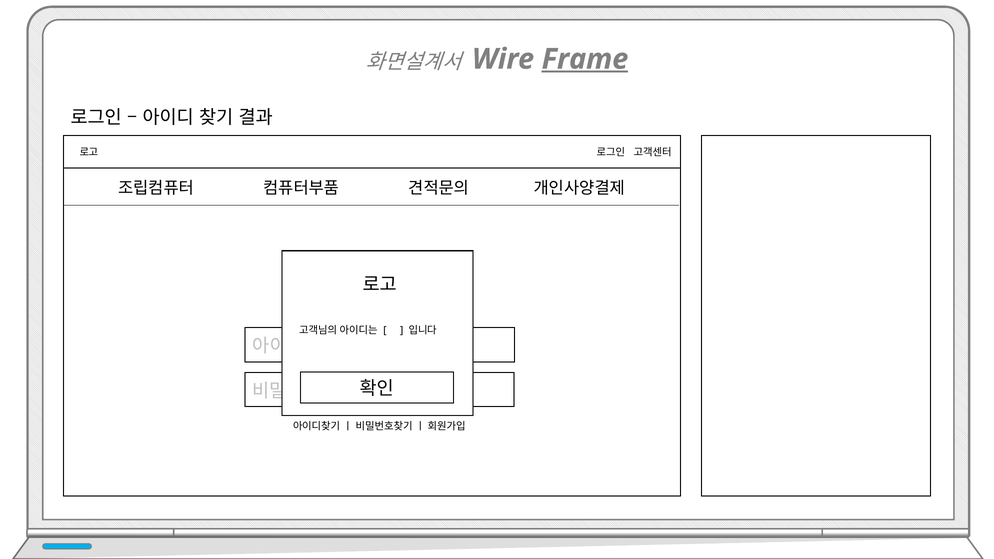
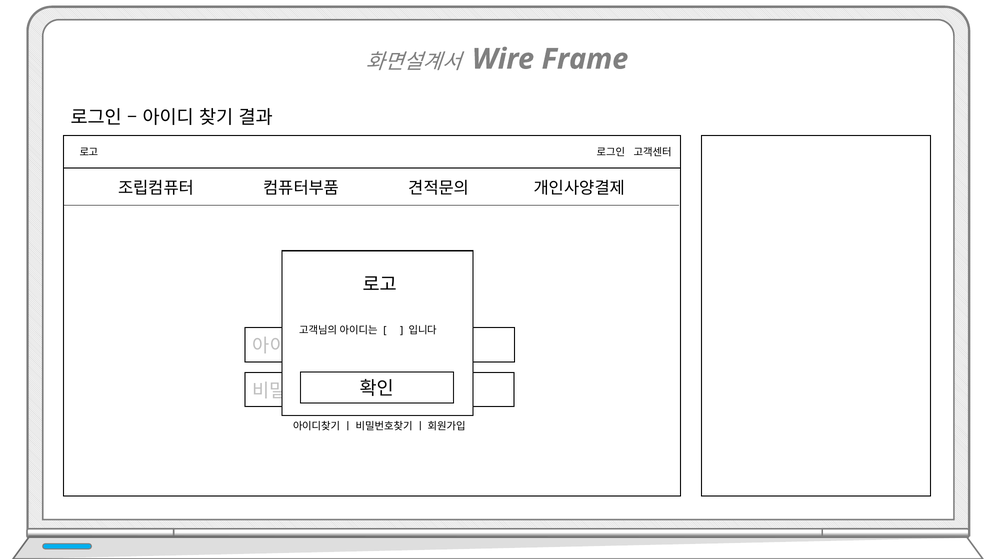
Frame underline: present -> none
